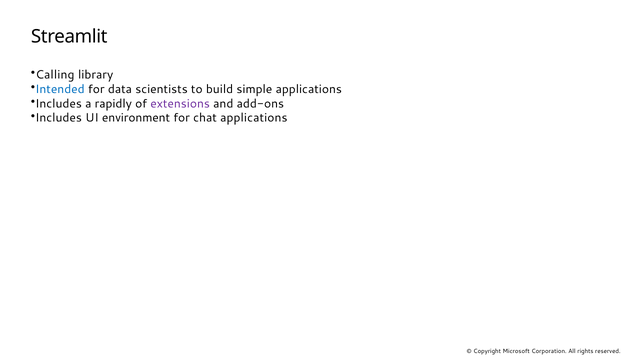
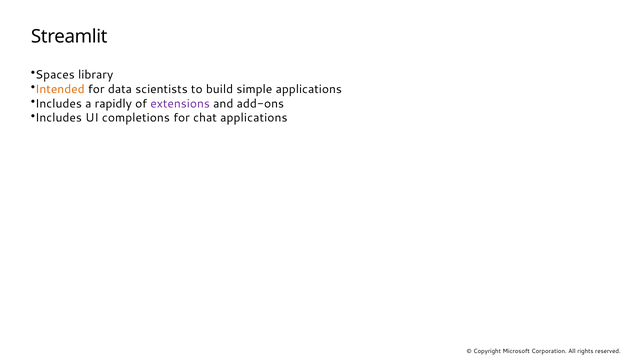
Calling: Calling -> Spaces
Intended colour: blue -> orange
environment: environment -> completions
